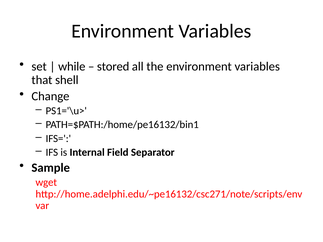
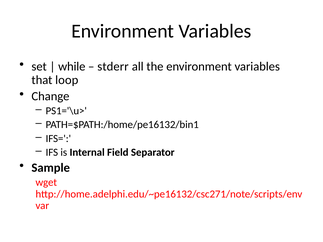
stored: stored -> stderr
shell: shell -> loop
